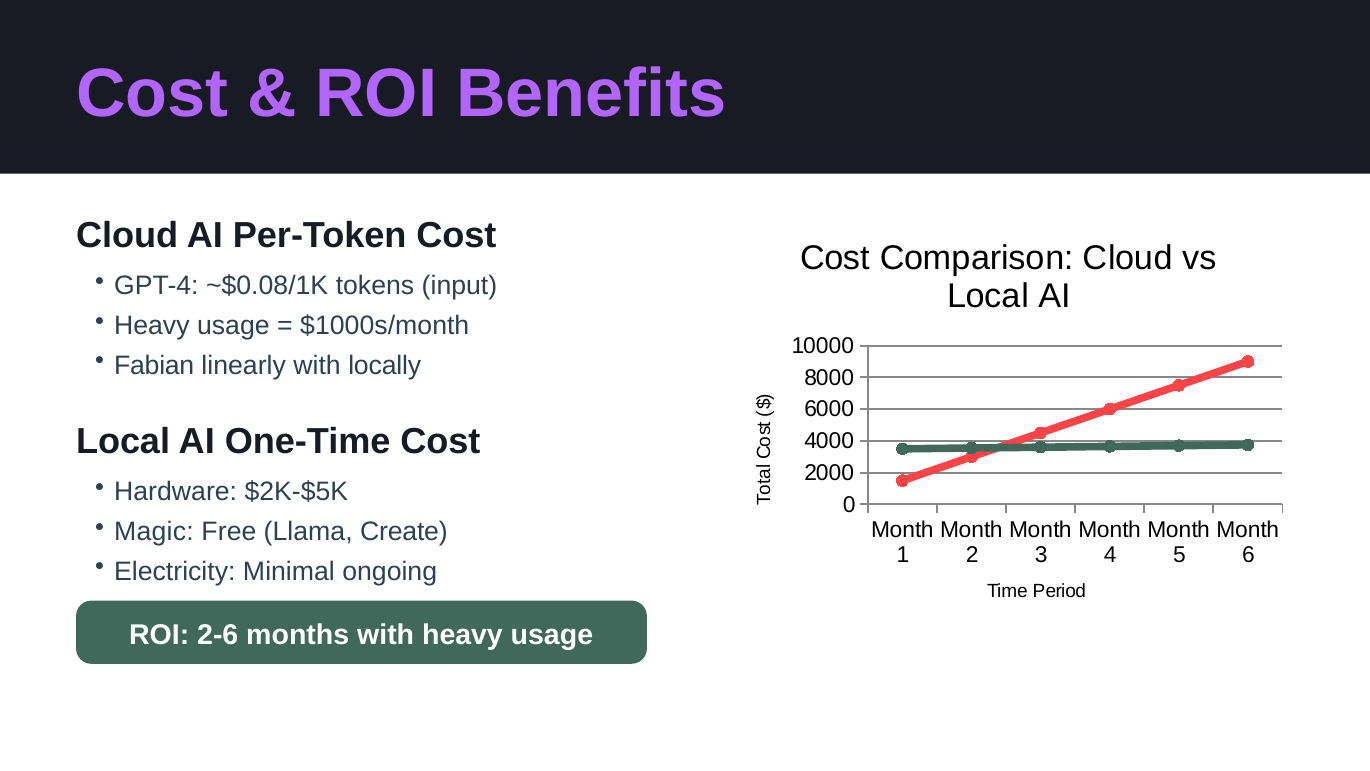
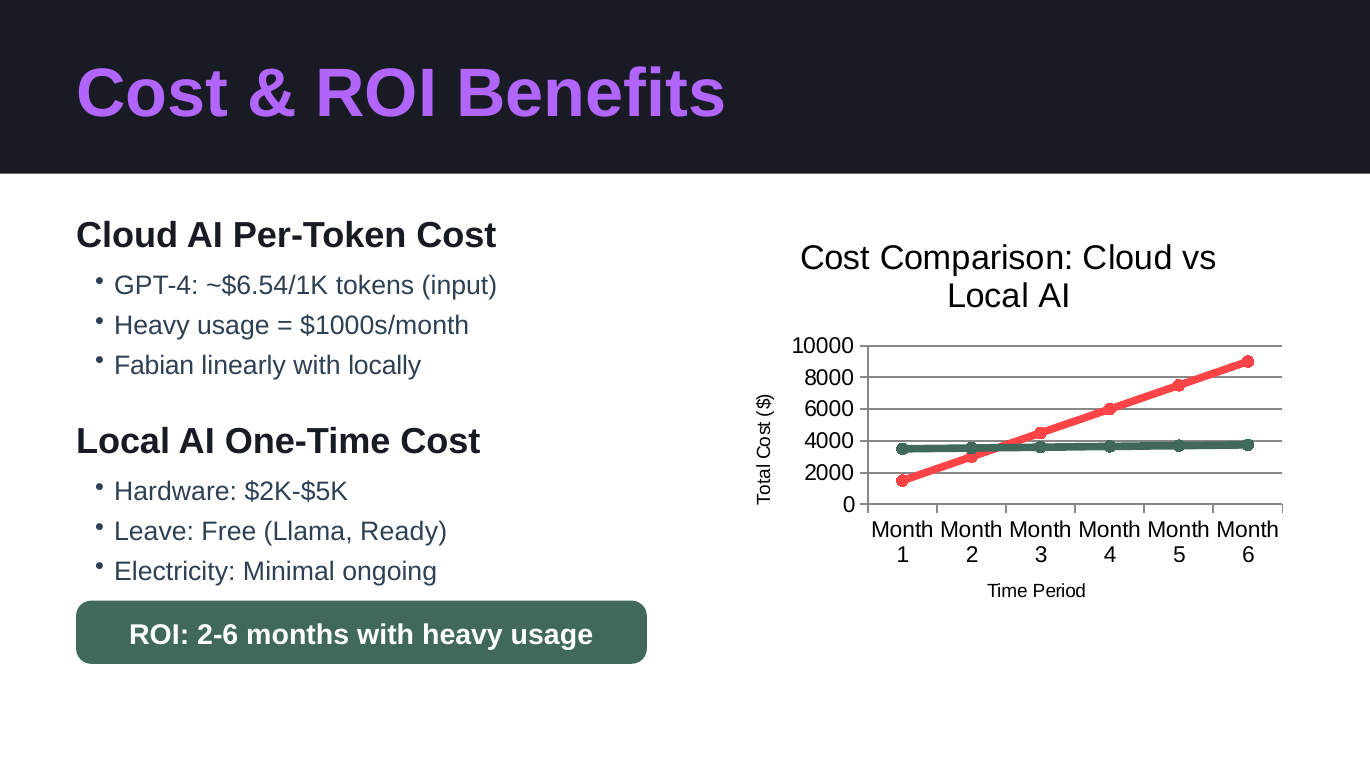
~$0.08/1K: ~$0.08/1K -> ~$6.54/1K
Magic: Magic -> Leave
Create: Create -> Ready
